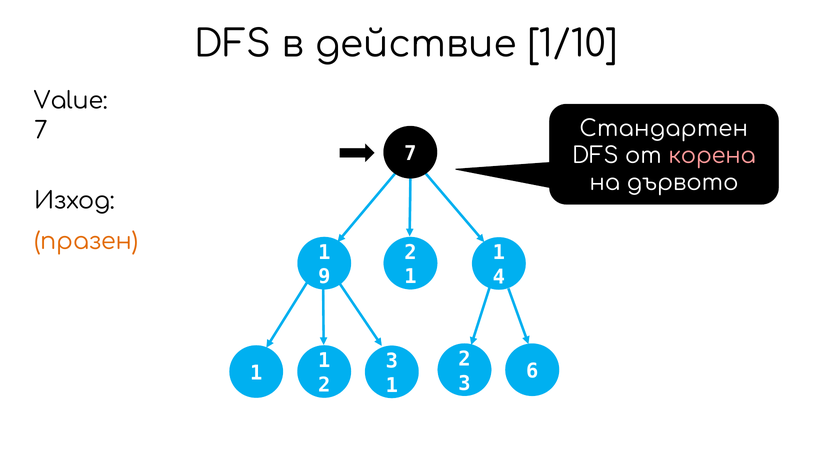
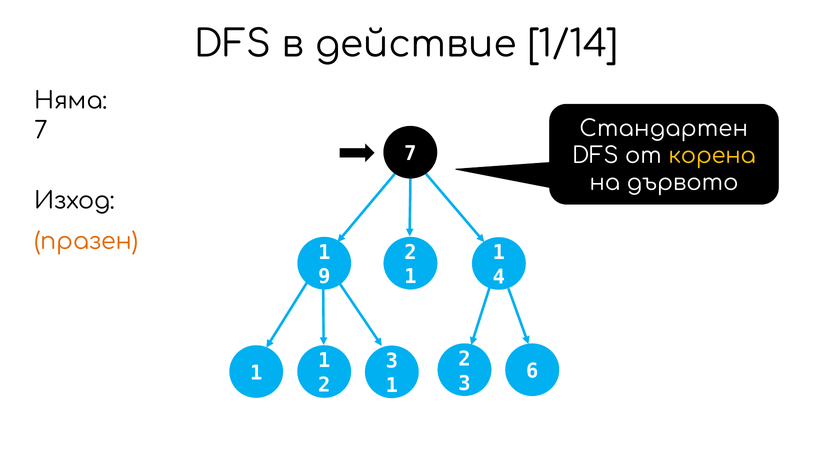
1/10: 1/10 -> 1/14
Value: Value -> Няма
корена colour: pink -> yellow
